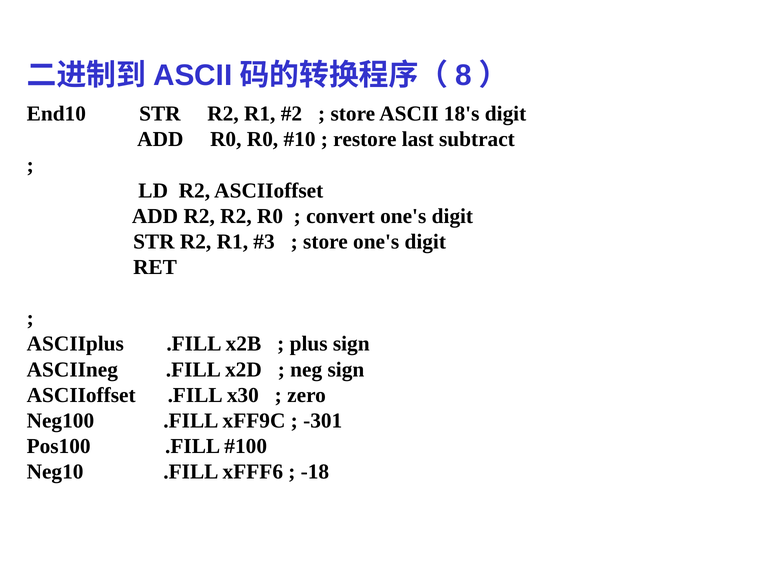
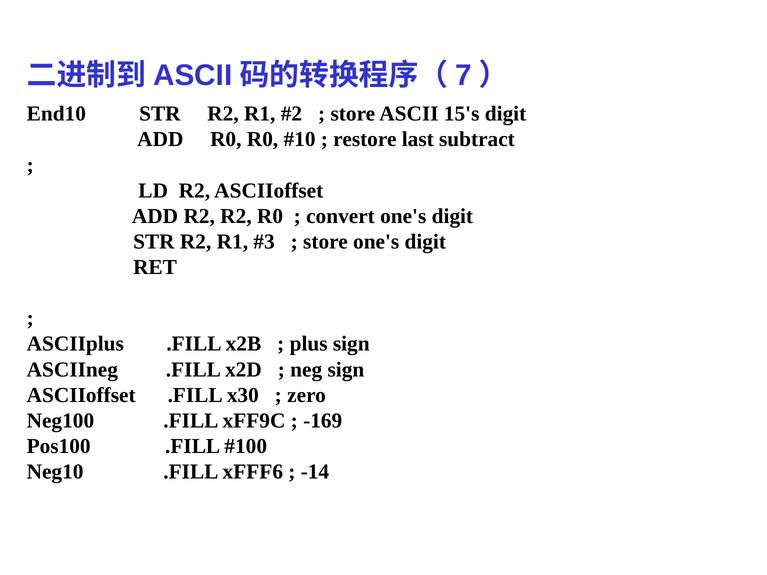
8: 8 -> 7
18's: 18's -> 15's
-301: -301 -> -169
-18: -18 -> -14
